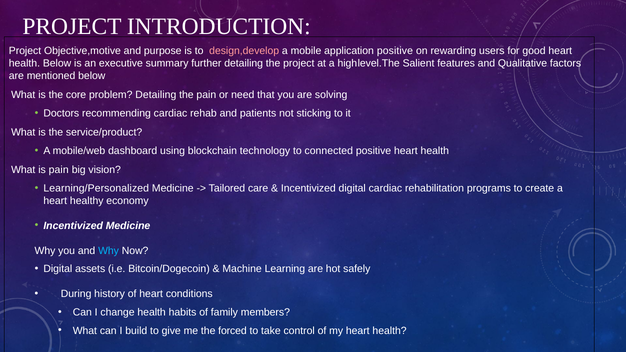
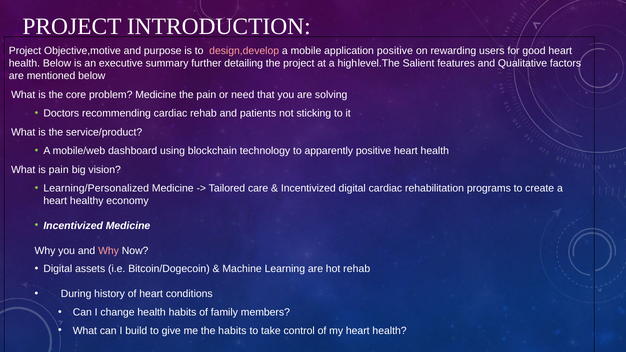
problem Detailing: Detailing -> Medicine
connected: connected -> apparently
Why at (109, 251) colour: light blue -> pink
hot safely: safely -> rehab
the forced: forced -> habits
